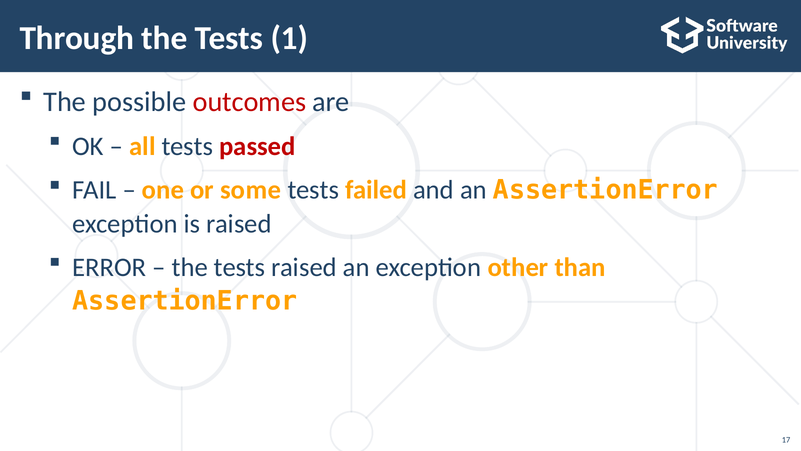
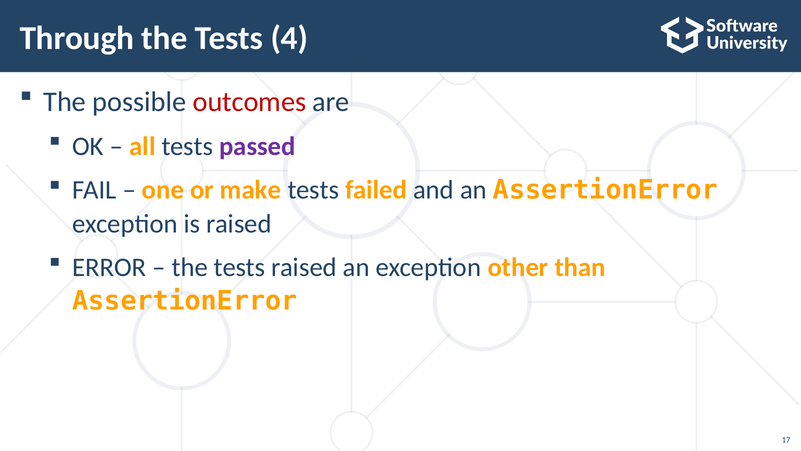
1: 1 -> 4
passed colour: red -> purple
some: some -> make
